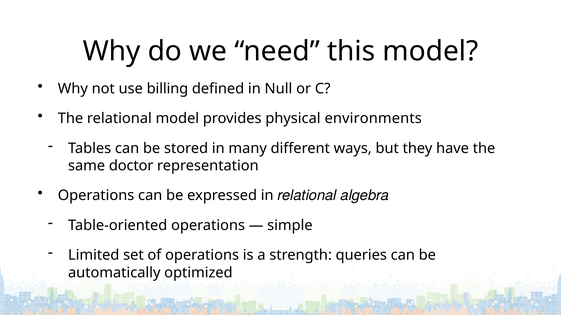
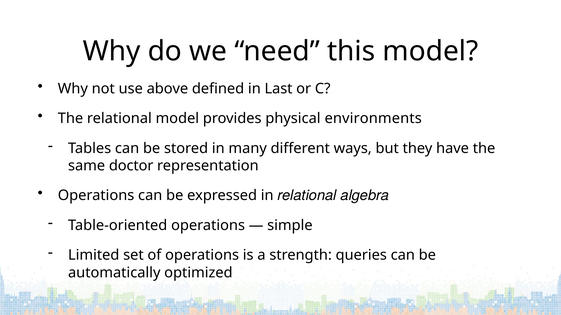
billing: billing -> above
Null: Null -> Last
